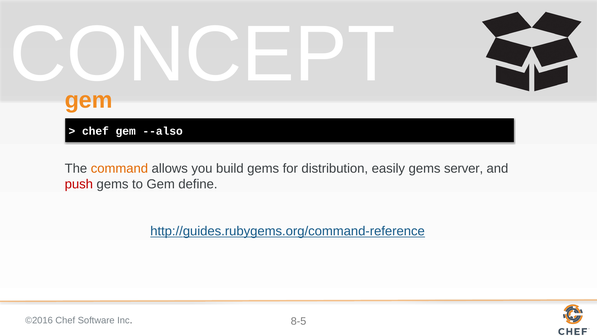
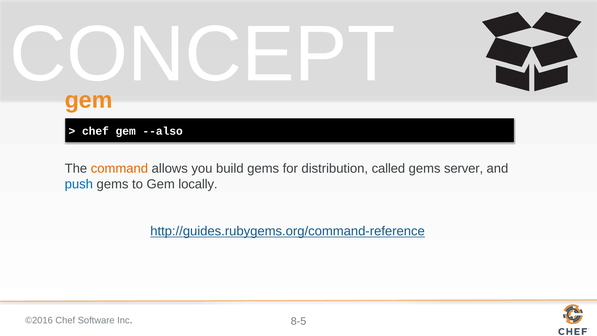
easily: easily -> called
push colour: red -> blue
define: define -> locally
